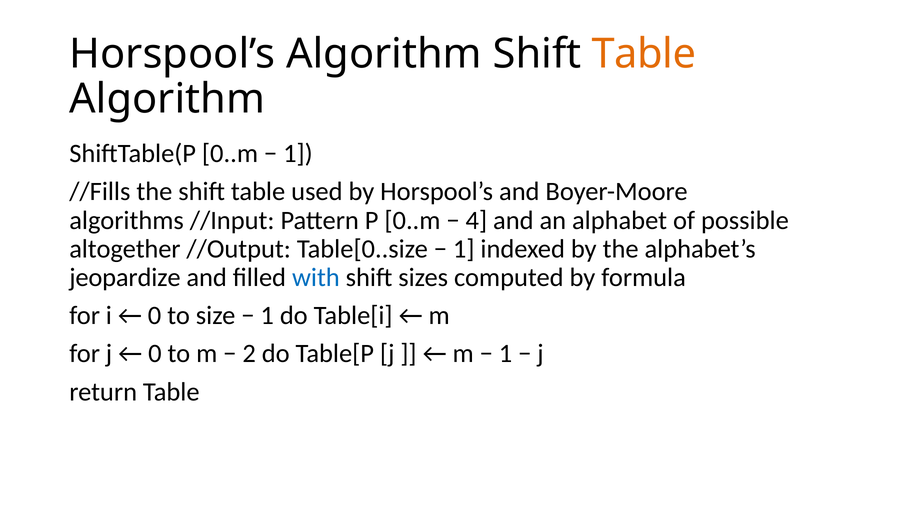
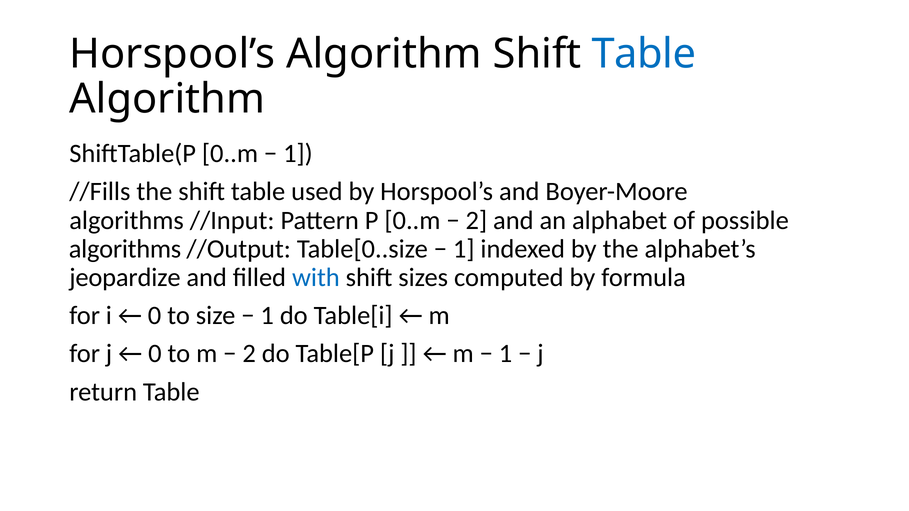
Table at (644, 54) colour: orange -> blue
4 at (476, 220): 4 -> 2
altogether at (125, 249): altogether -> algorithms
